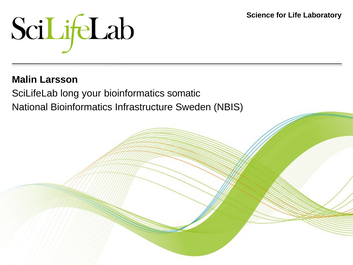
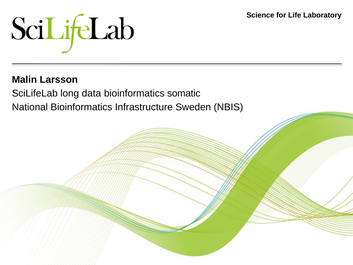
your: your -> data
